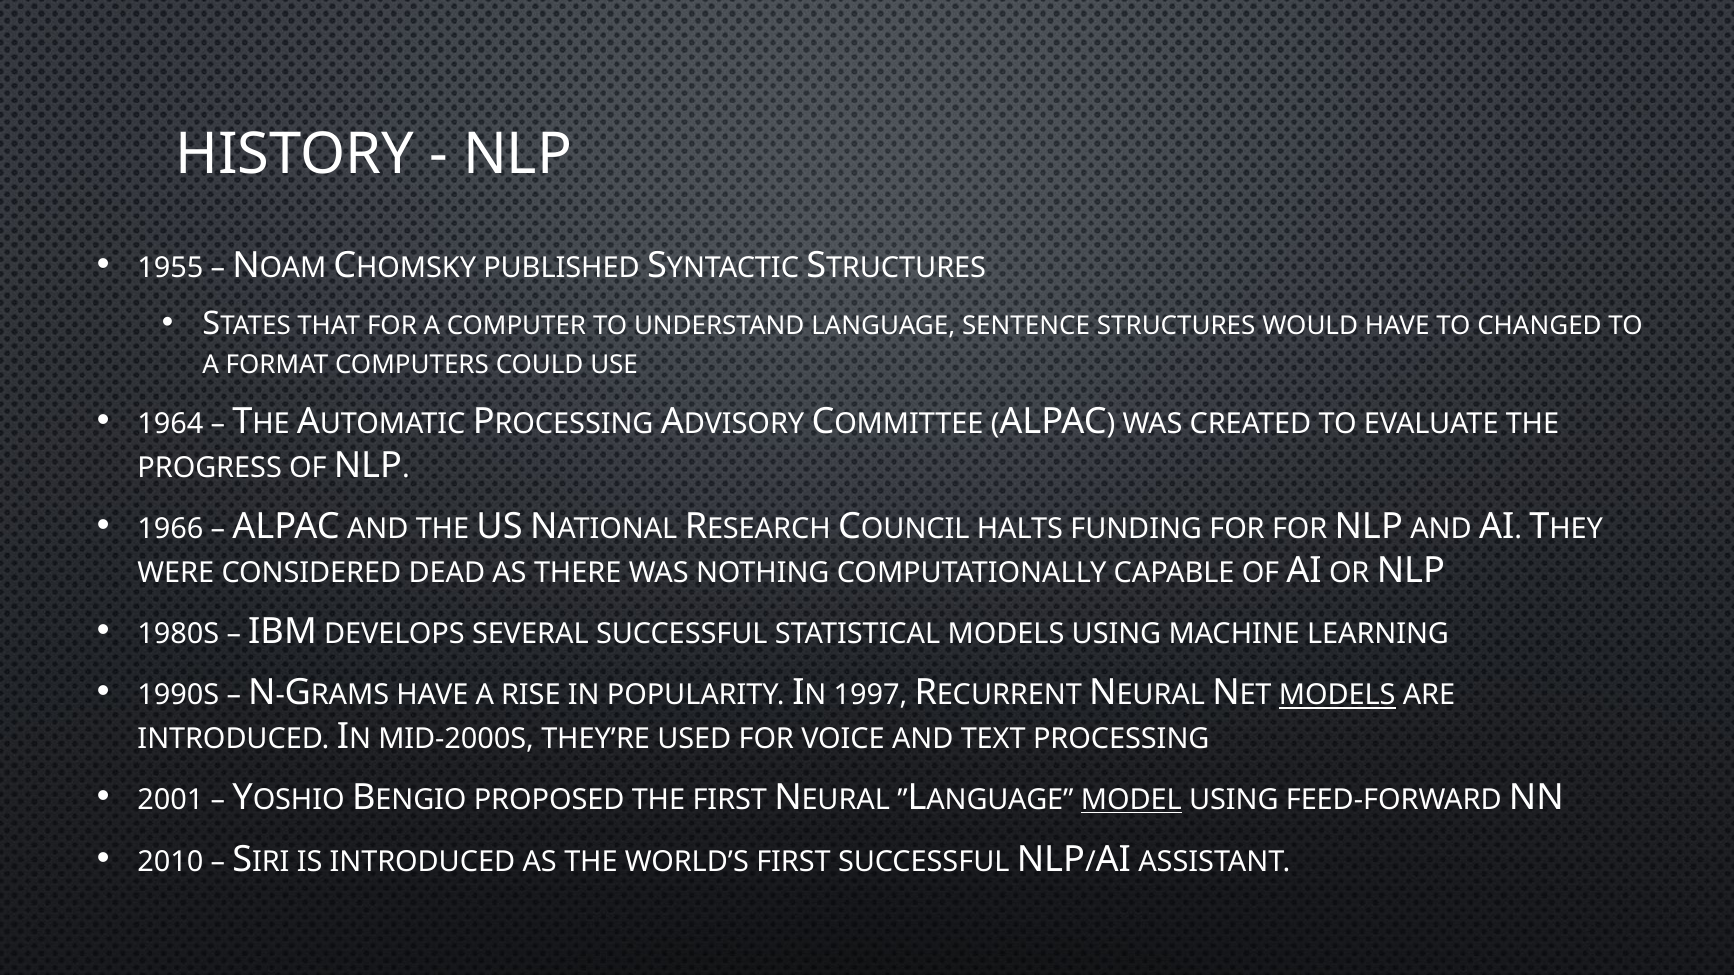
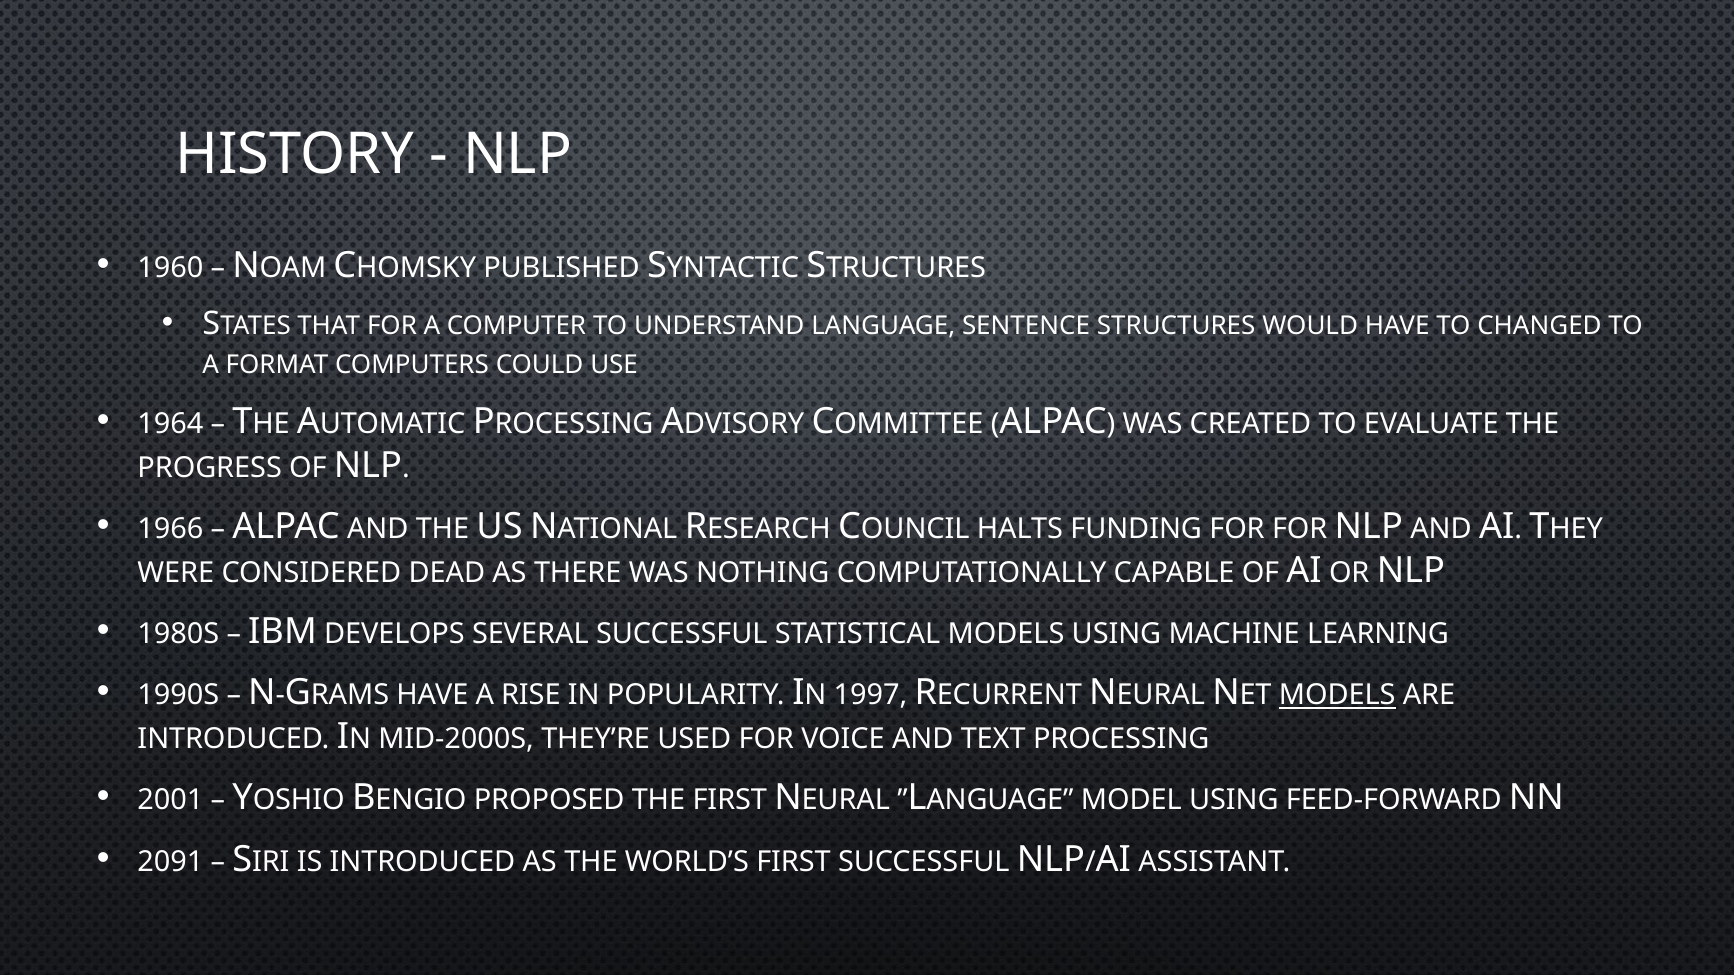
1955: 1955 -> 1960
MODEL underline: present -> none
2010: 2010 -> 2091
